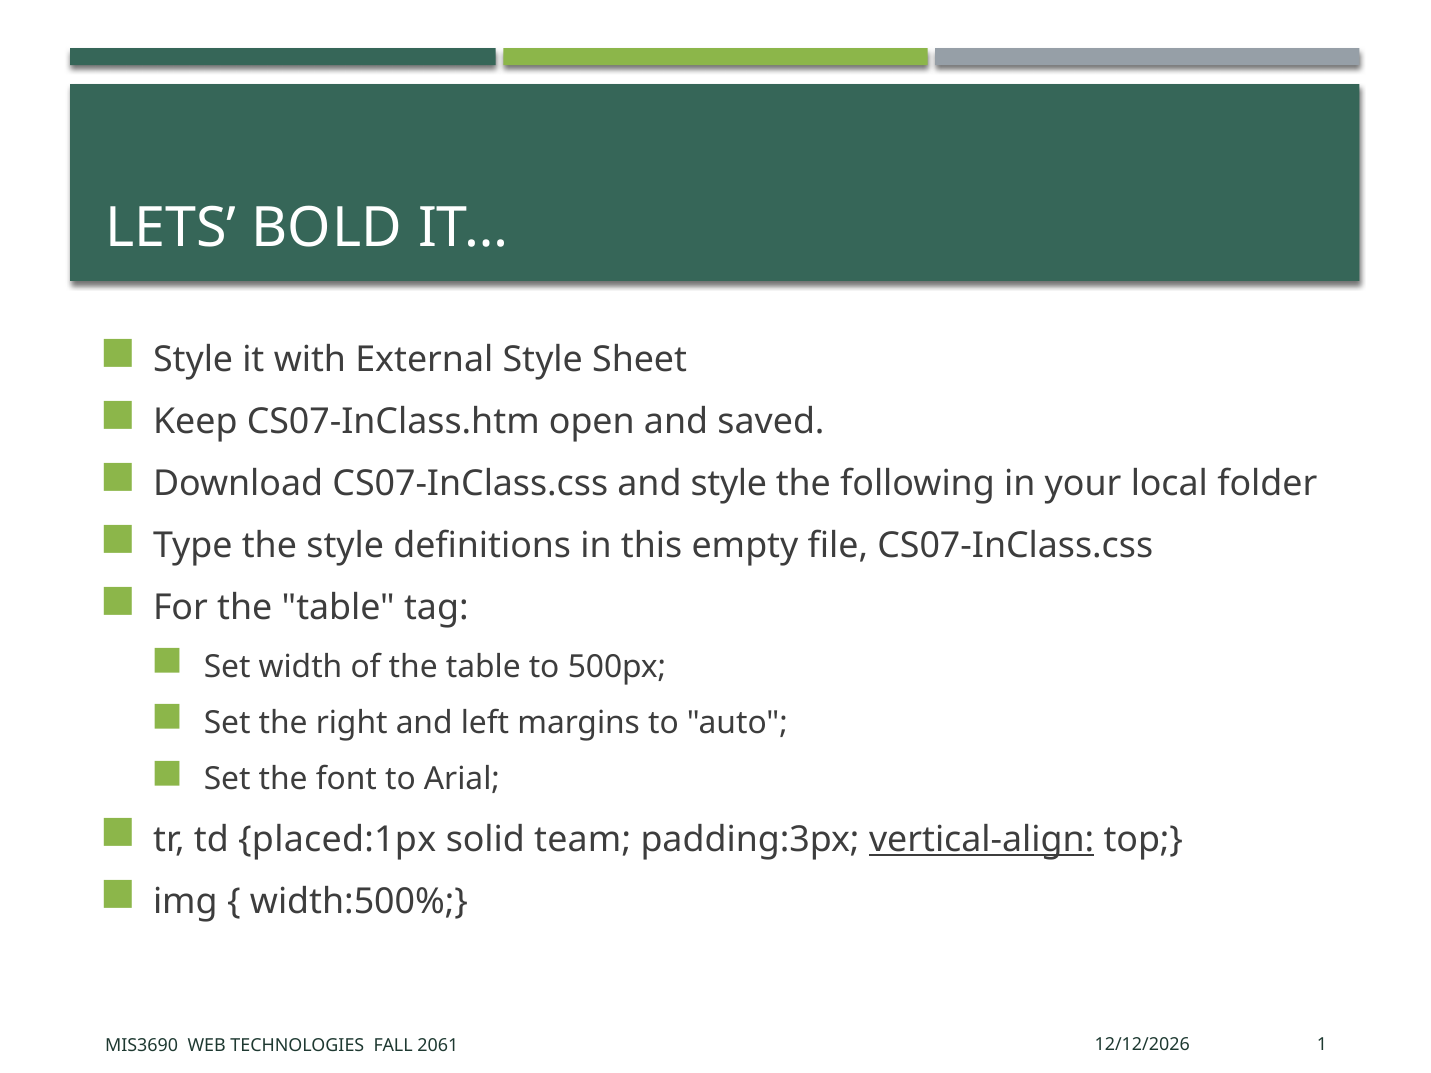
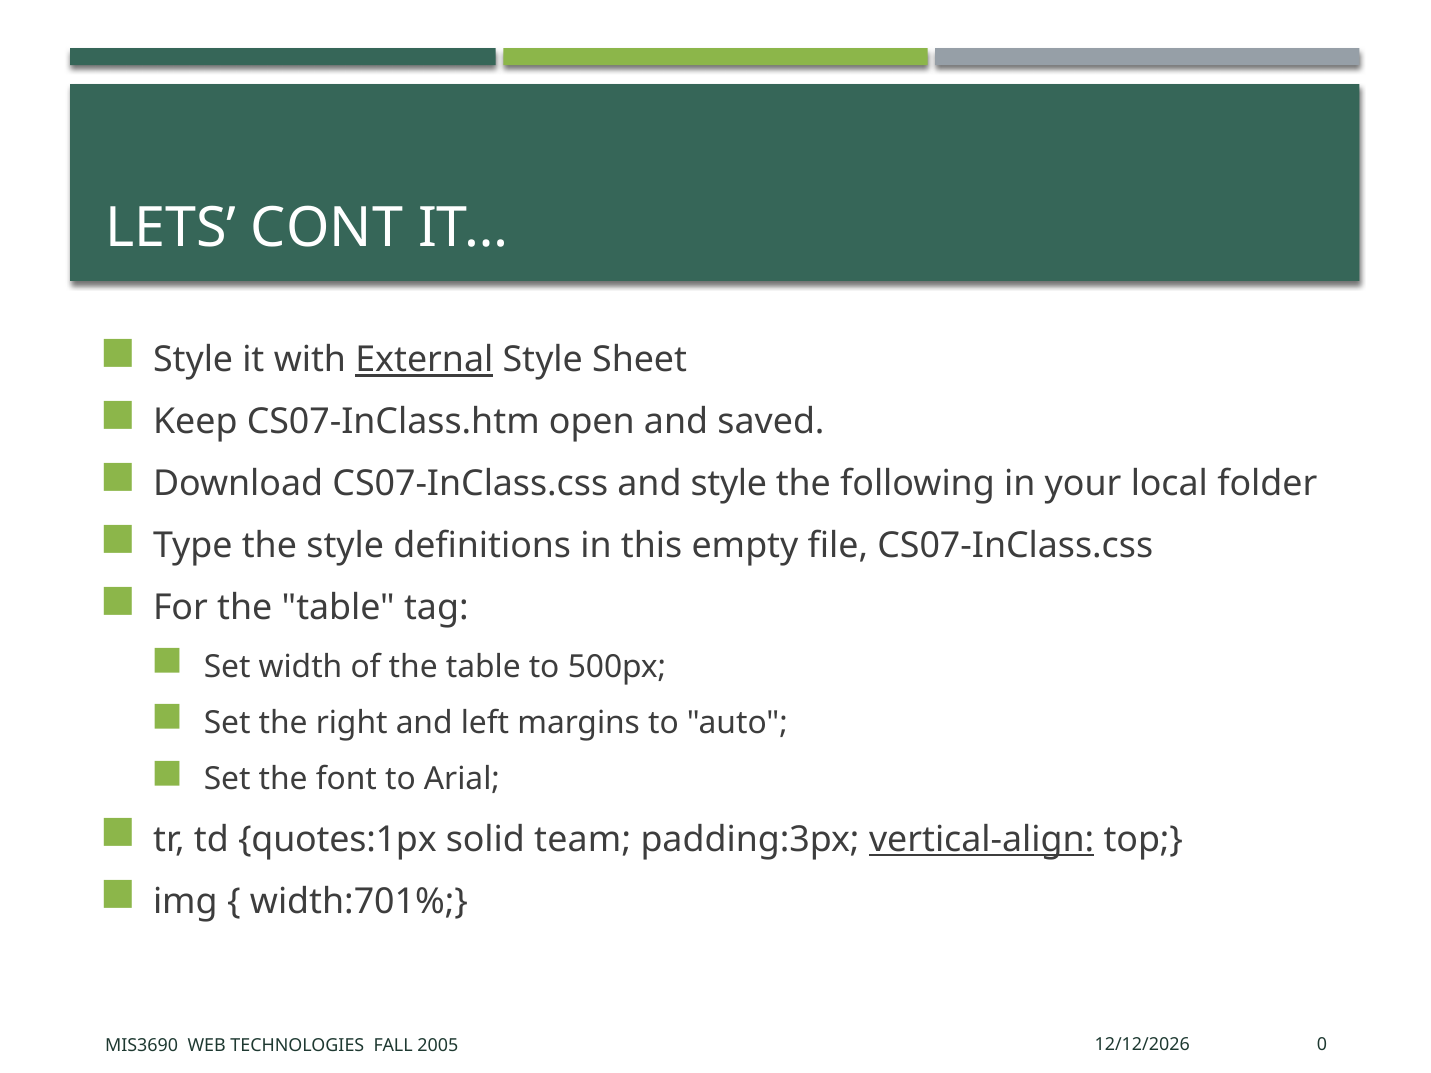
BOLD: BOLD -> CONT
External underline: none -> present
placed:1px: placed:1px -> quotes:1px
width:500%: width:500% -> width:701%
1: 1 -> 0
2061: 2061 -> 2005
